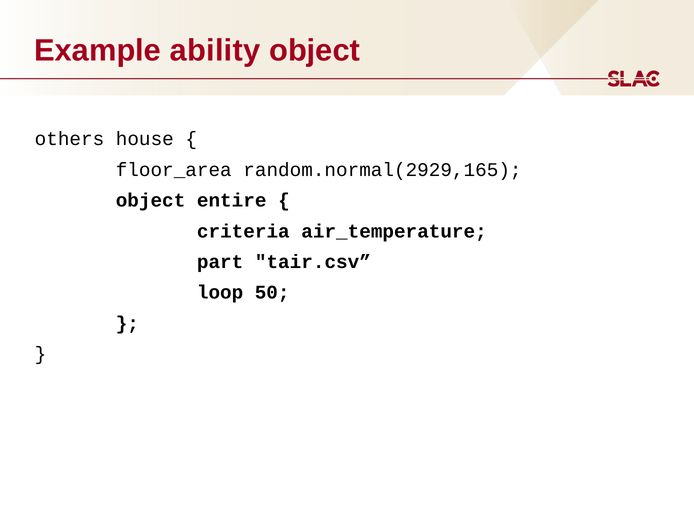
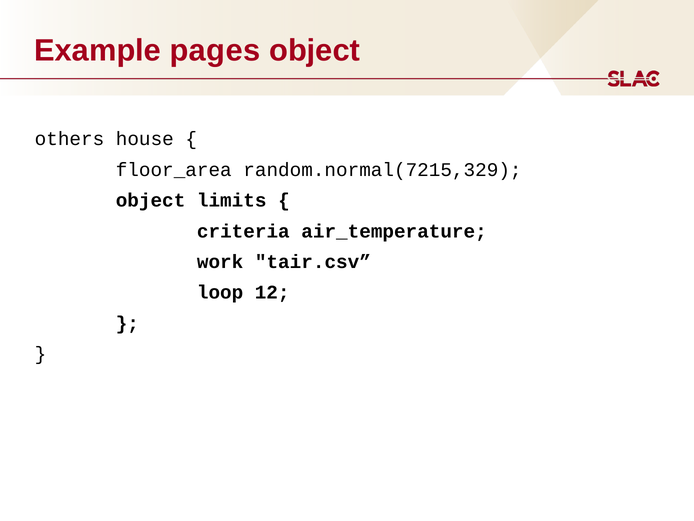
ability: ability -> pages
random.normal(2929,165: random.normal(2929,165 -> random.normal(7215,329
entire: entire -> limits
part: part -> work
50: 50 -> 12
